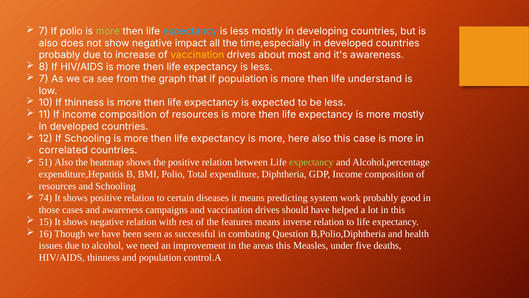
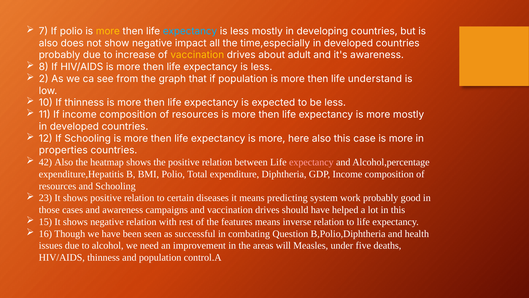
more at (108, 31) colour: light green -> yellow
most: most -> adult
7 at (44, 79): 7 -> 2
correlated: correlated -> properties
51: 51 -> 42
expectancy at (311, 162) colour: light green -> pink
74: 74 -> 23
areas this: this -> will
